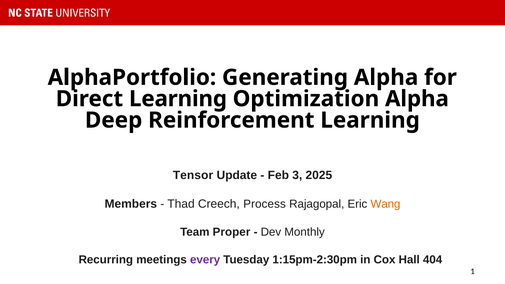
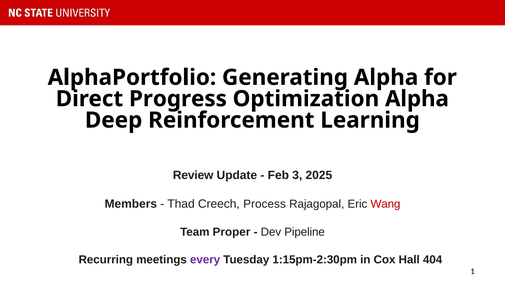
Direct Learning: Learning -> Progress
Tensor: Tensor -> Review
Wang colour: orange -> red
Monthly: Monthly -> Pipeline
